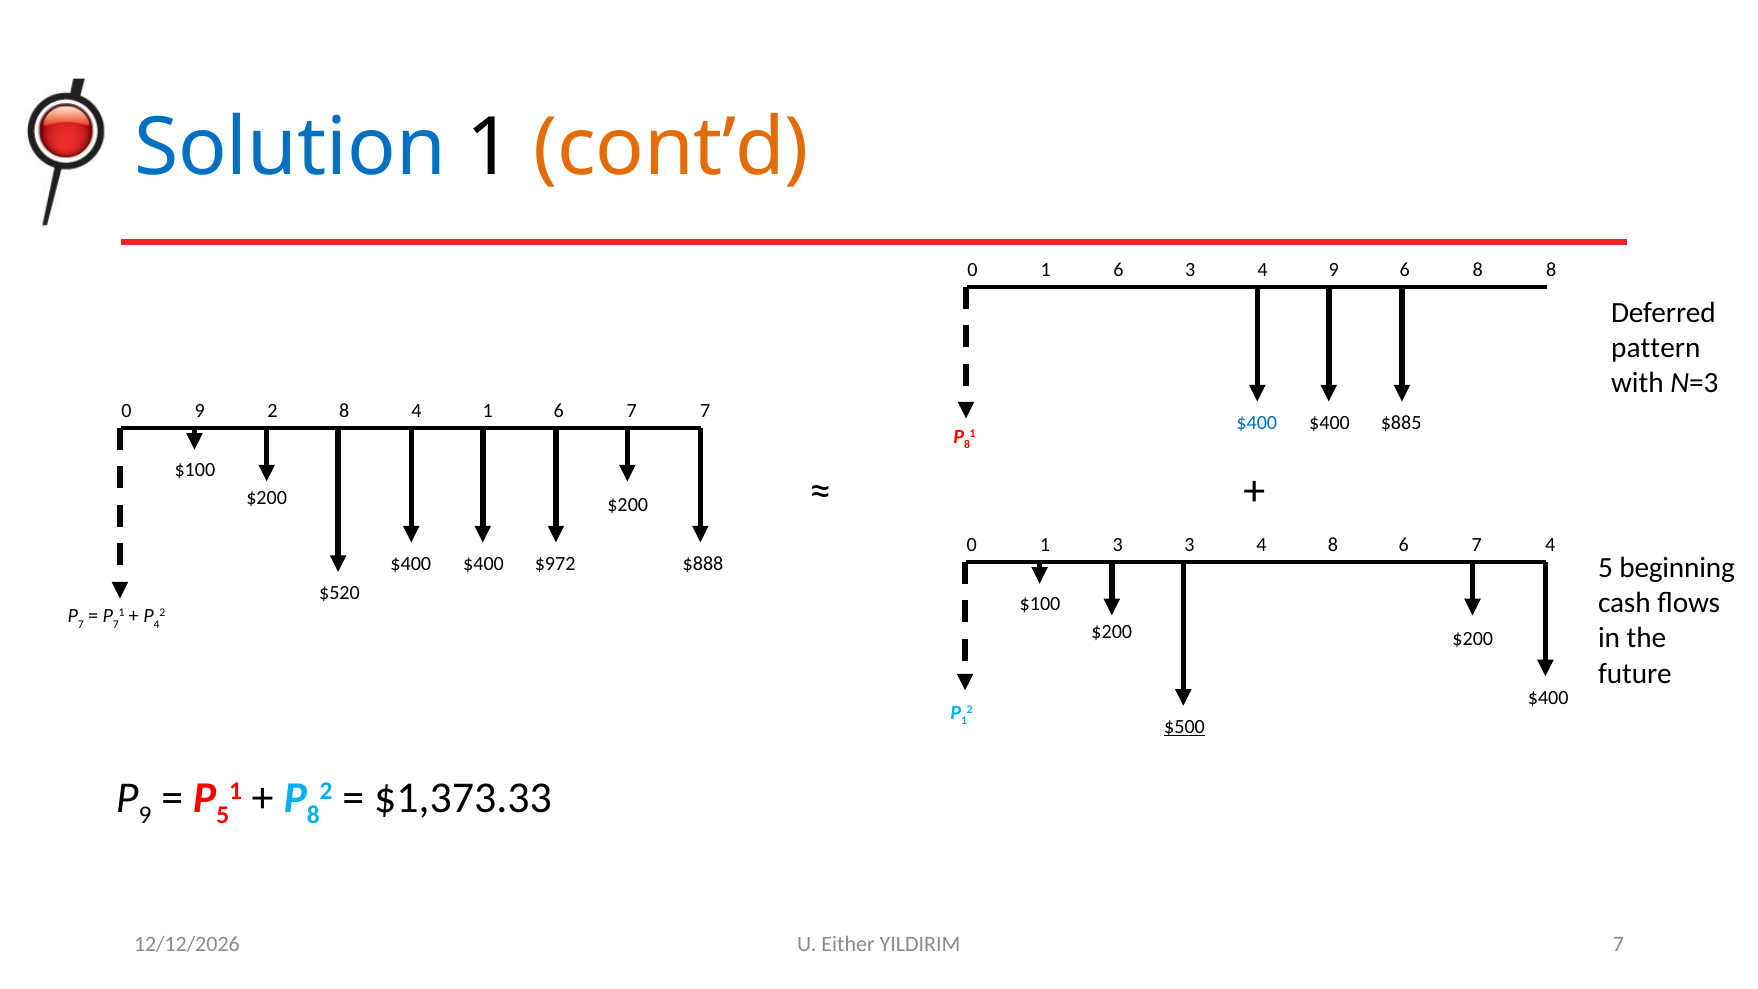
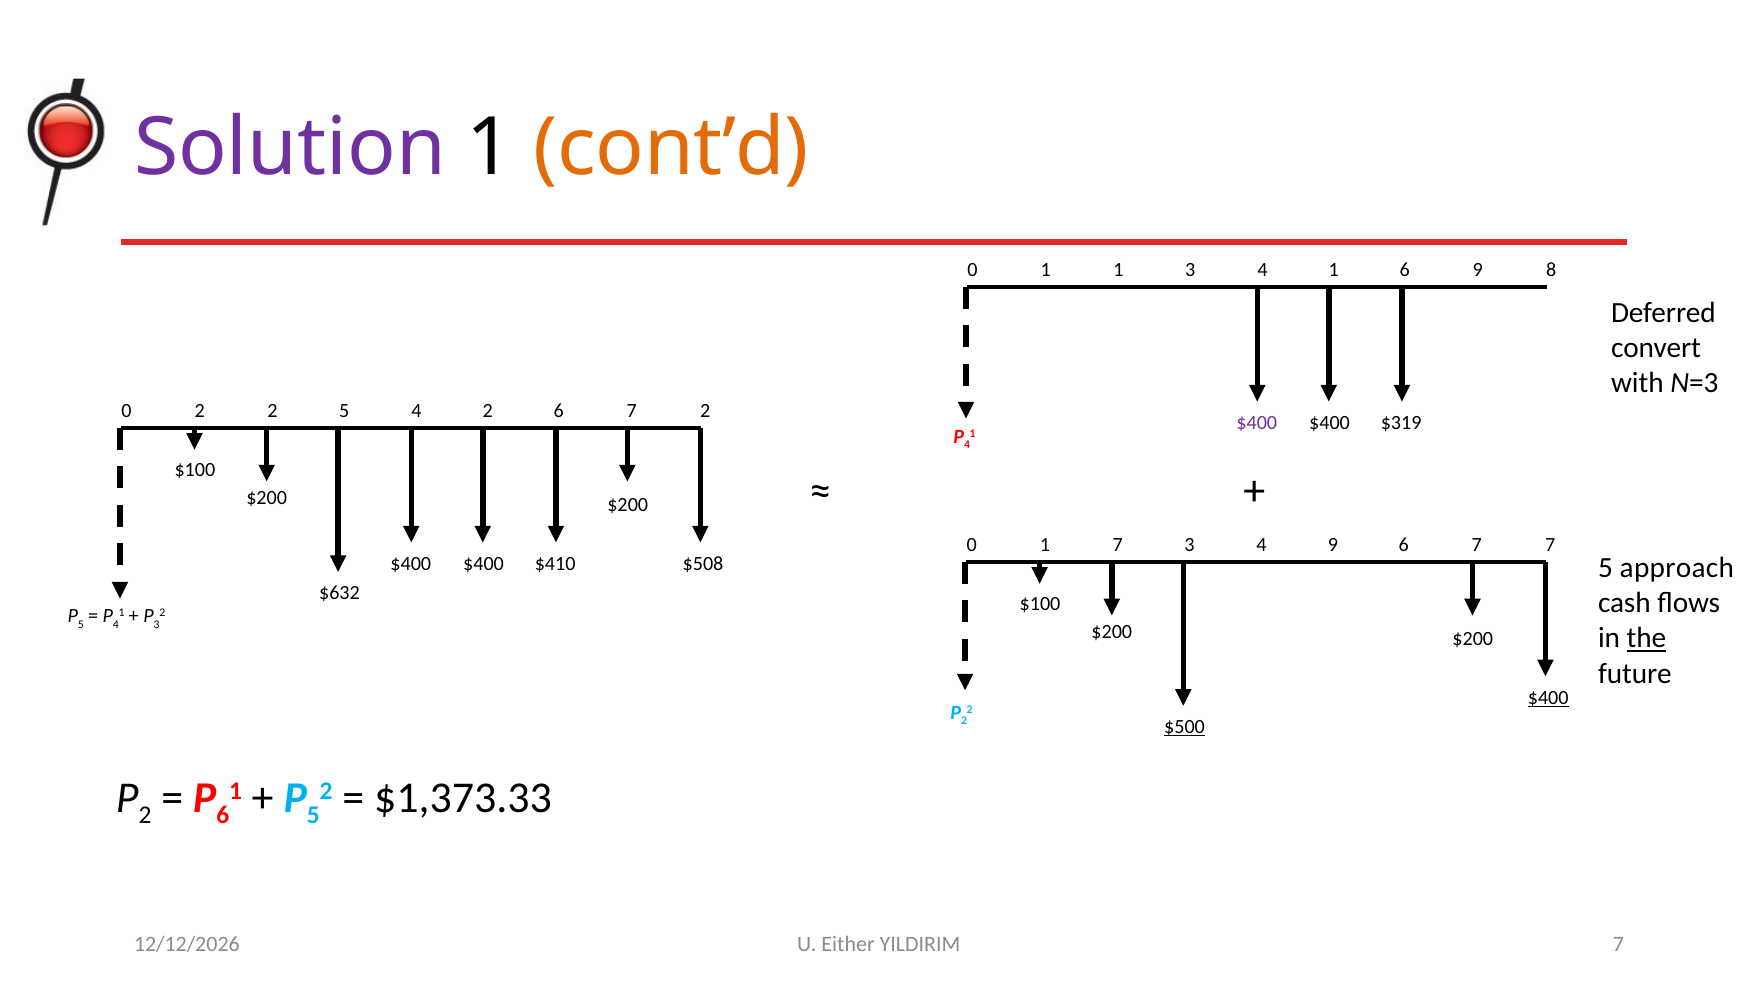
Solution colour: blue -> purple
0 1 6: 6 -> 1
3 4 9: 9 -> 1
6 8: 8 -> 9
pattern: pattern -> convert
0 9: 9 -> 2
2 8: 8 -> 5
4 1: 1 -> 2
7 7: 7 -> 2
$400 at (1257, 423) colour: blue -> purple
$885: $885 -> $319
8 at (967, 445): 8 -> 4
1 3: 3 -> 7
4 8: 8 -> 9
7 4: 4 -> 7
$972: $972 -> $410
$888: $888 -> $508
beginning: beginning -> approach
$520: $520 -> $632
7 at (81, 624): 7 -> 5
7 at (116, 624): 7 -> 4
4 at (157, 624): 4 -> 3
the underline: none -> present
$400 at (1548, 698) underline: none -> present
1 at (964, 720): 1 -> 2
9 at (145, 815): 9 -> 2
5 at (223, 815): 5 -> 6
8 at (313, 815): 8 -> 5
